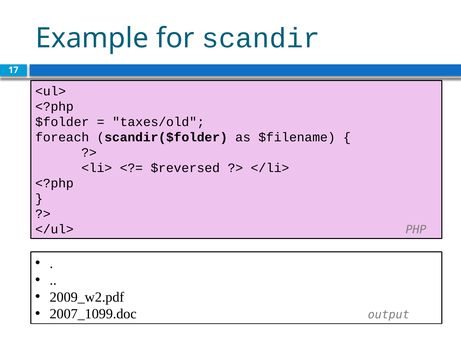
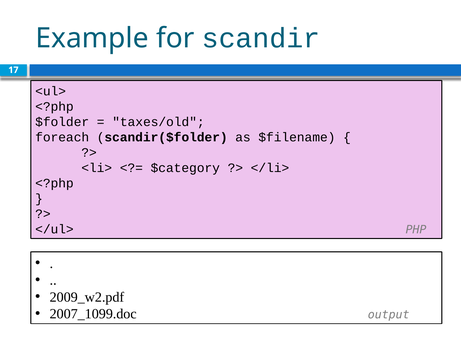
$reversed: $reversed -> $category
